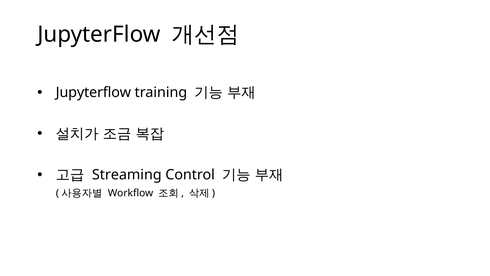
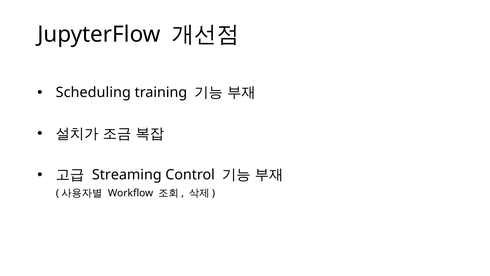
Jupyterflow at (93, 92): Jupyterflow -> Scheduling
